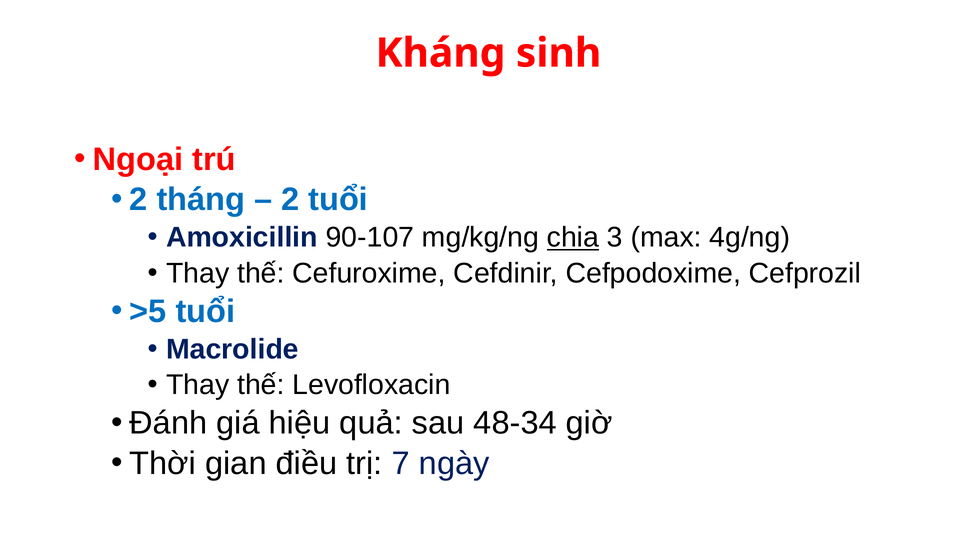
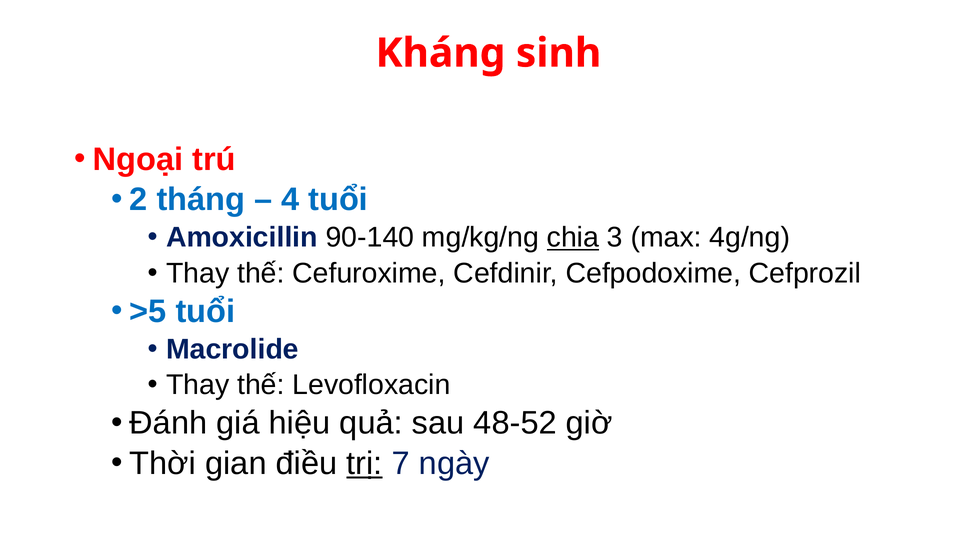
2: 2 -> 4
90-107: 90-107 -> 90-140
48-34: 48-34 -> 48-52
trị underline: none -> present
